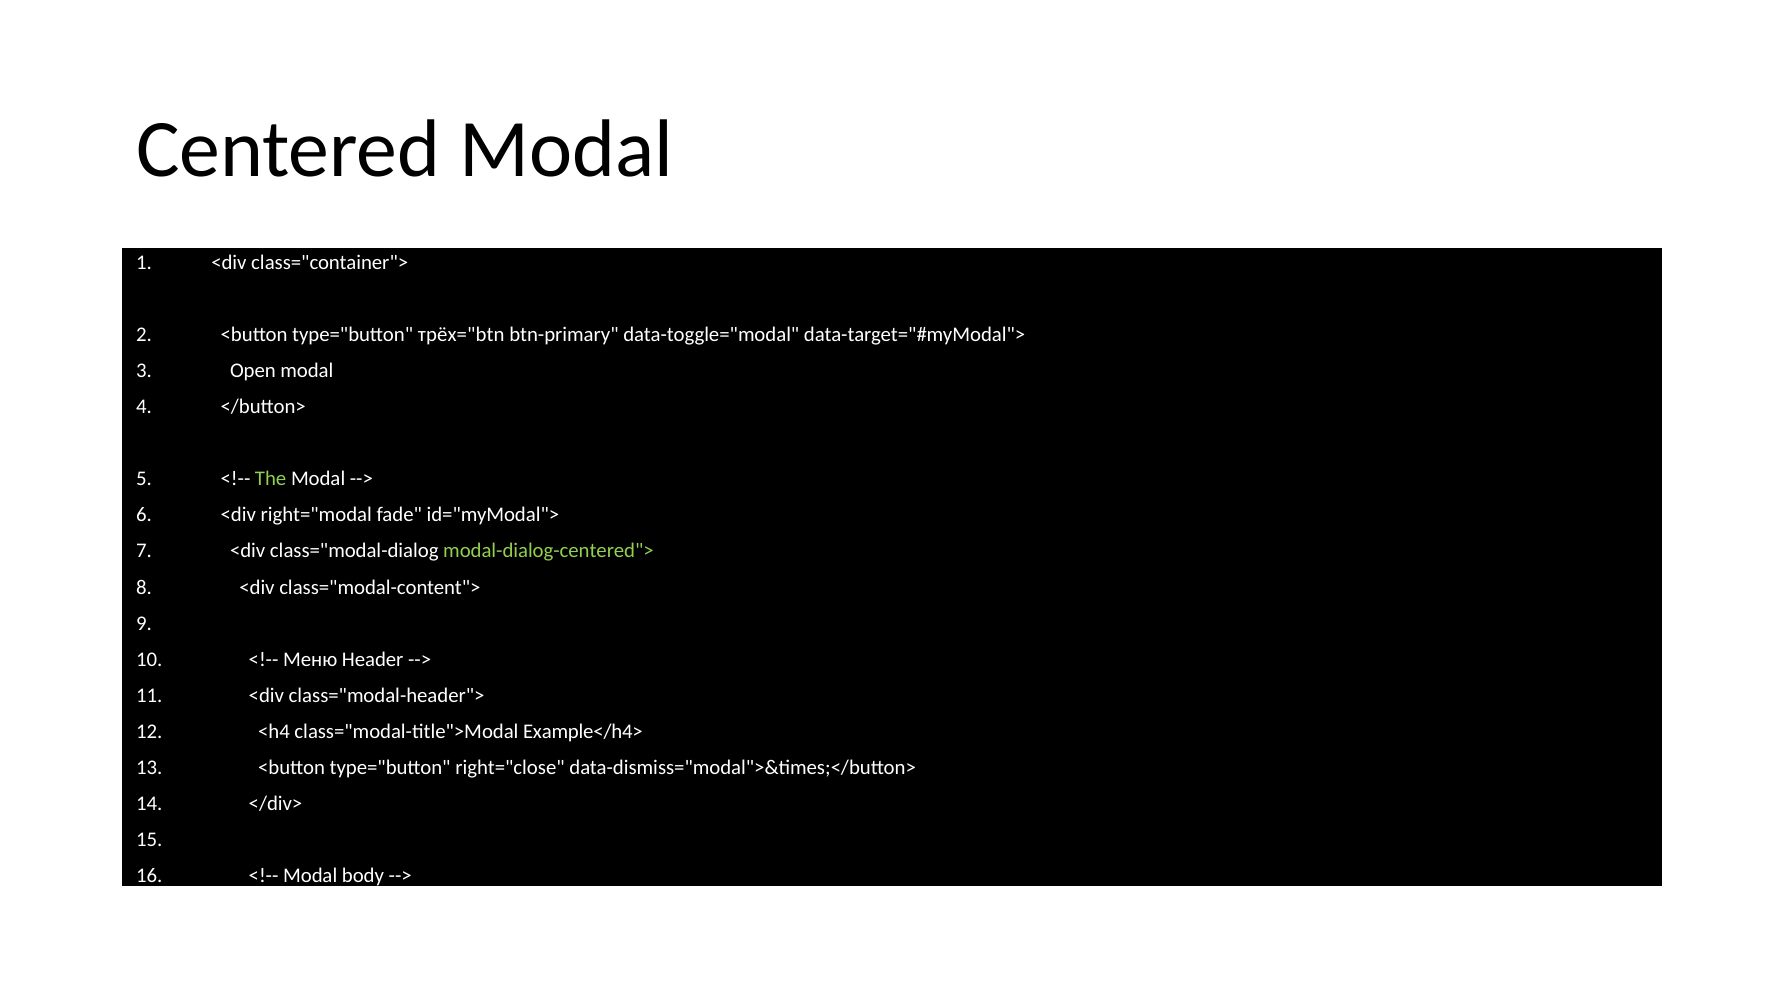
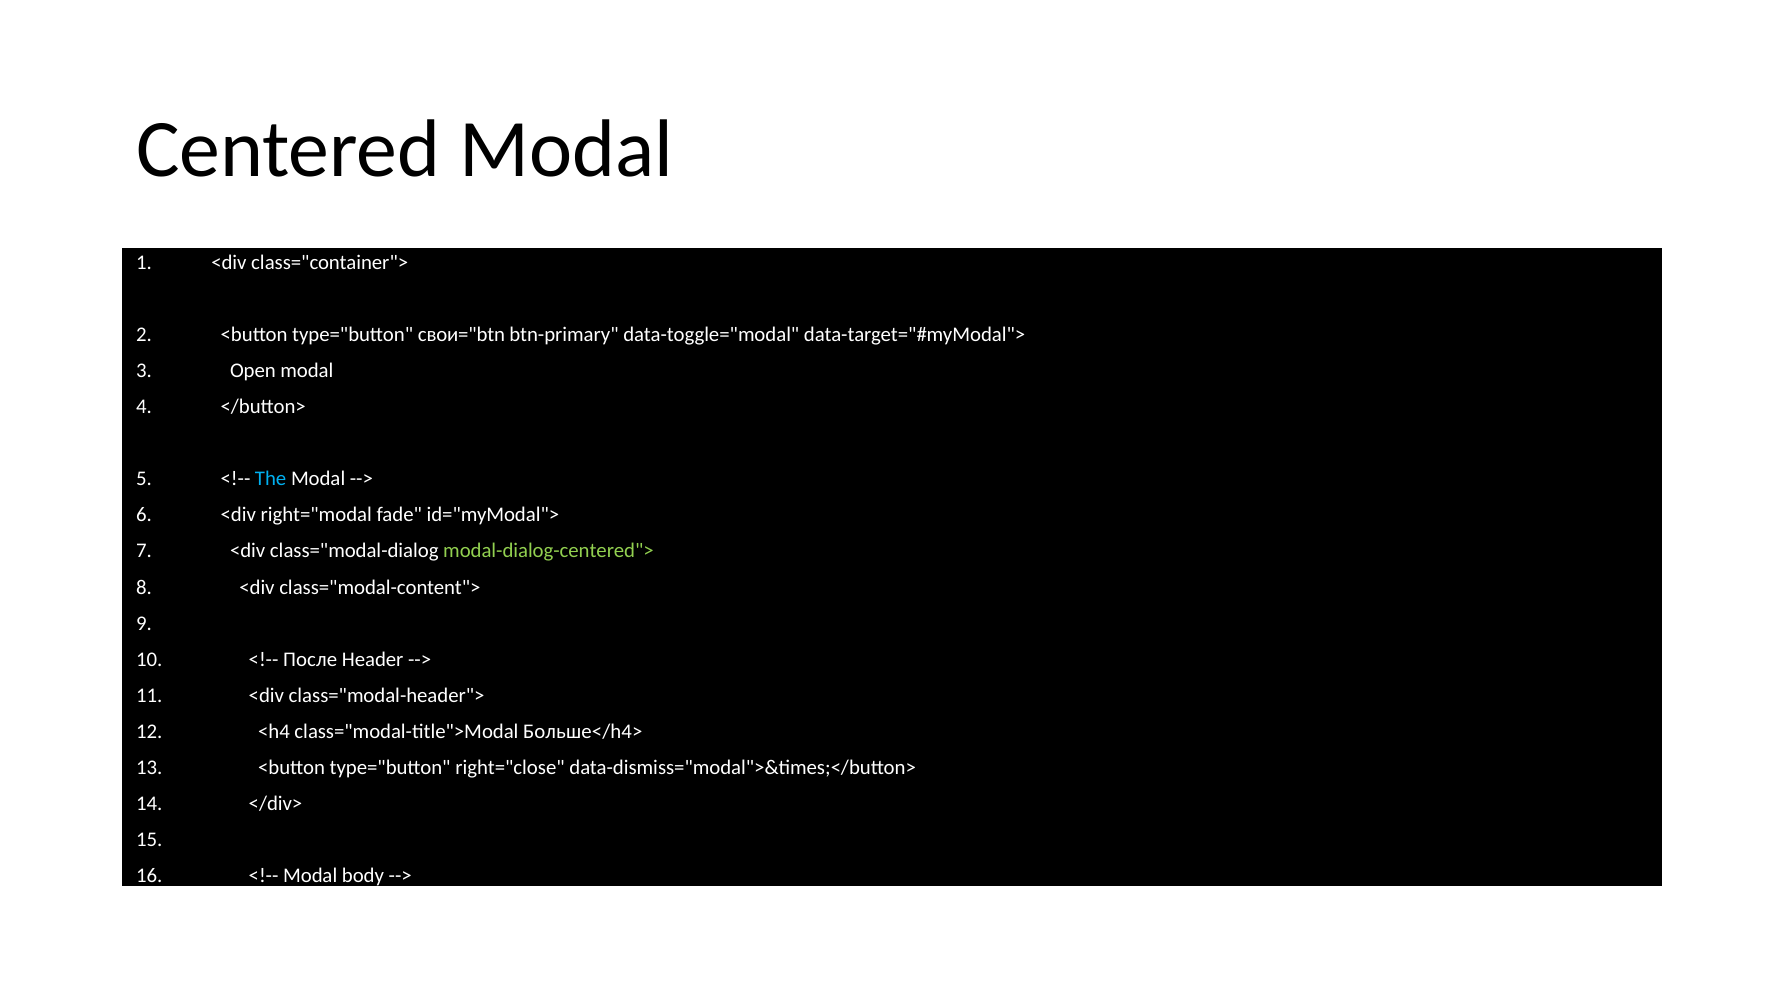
трёх="btn: трёх="btn -> свои="btn
The colour: light green -> light blue
Меню: Меню -> После
Example</h4>: Example</h4> -> Больше</h4>
